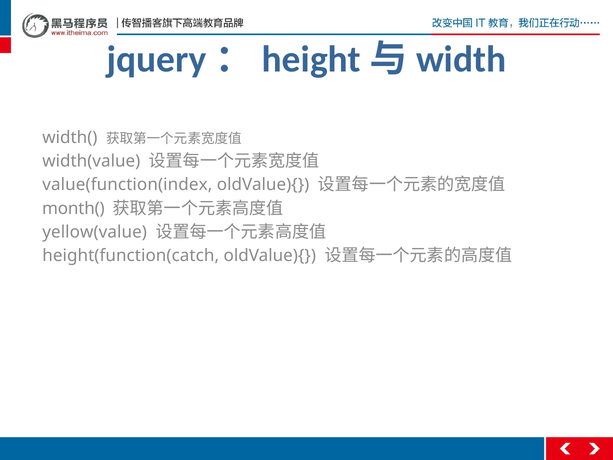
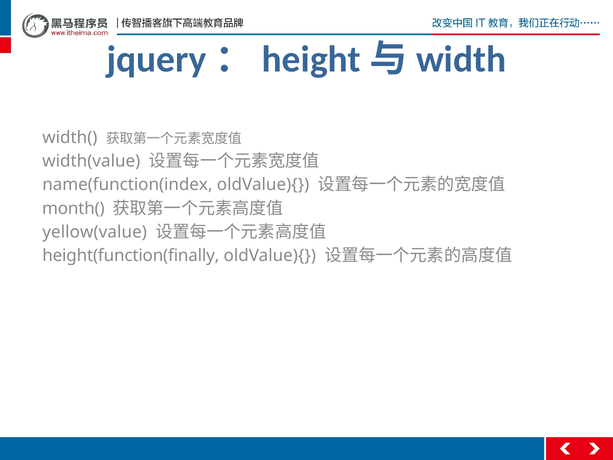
value(function(index: value(function(index -> name(function(index
height(function(catch: height(function(catch -> height(function(finally
